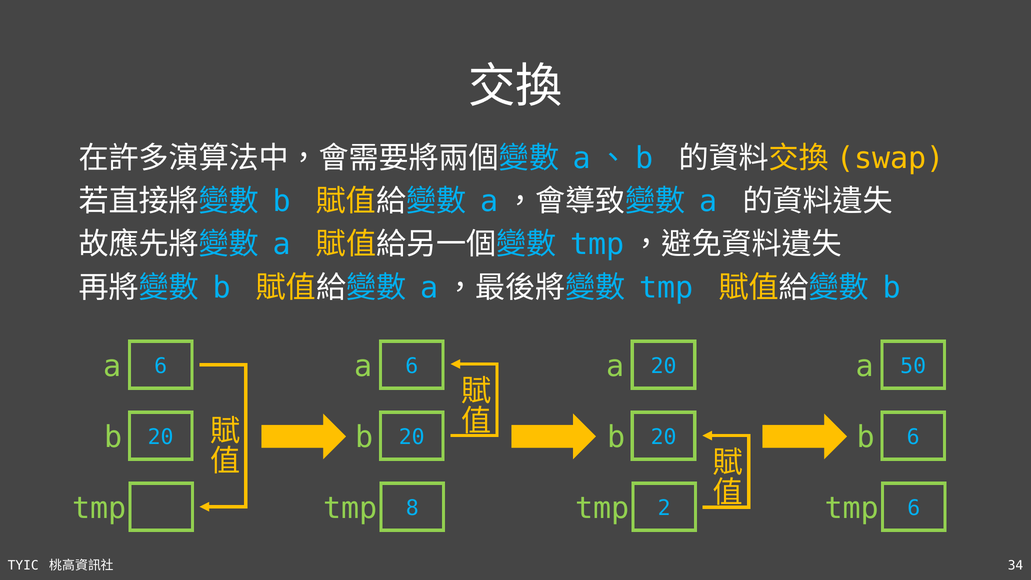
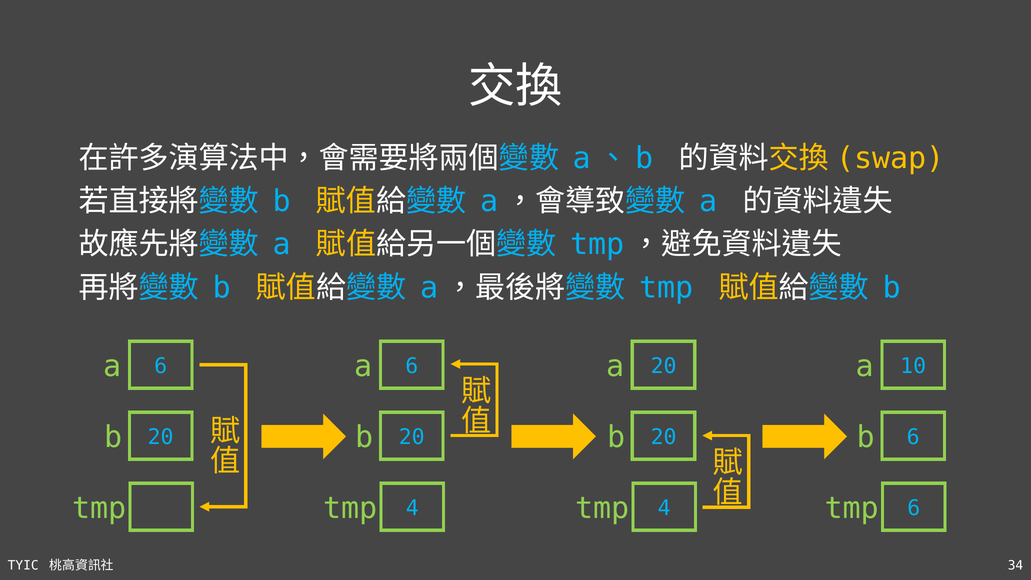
50: 50 -> 10
8 at (412, 508): 8 -> 4
2 at (664, 508): 2 -> 4
